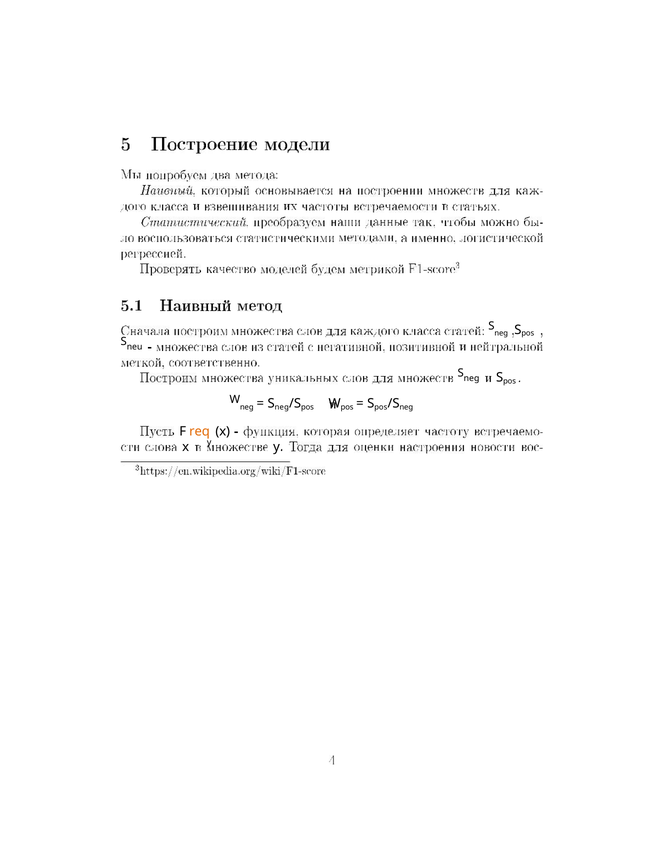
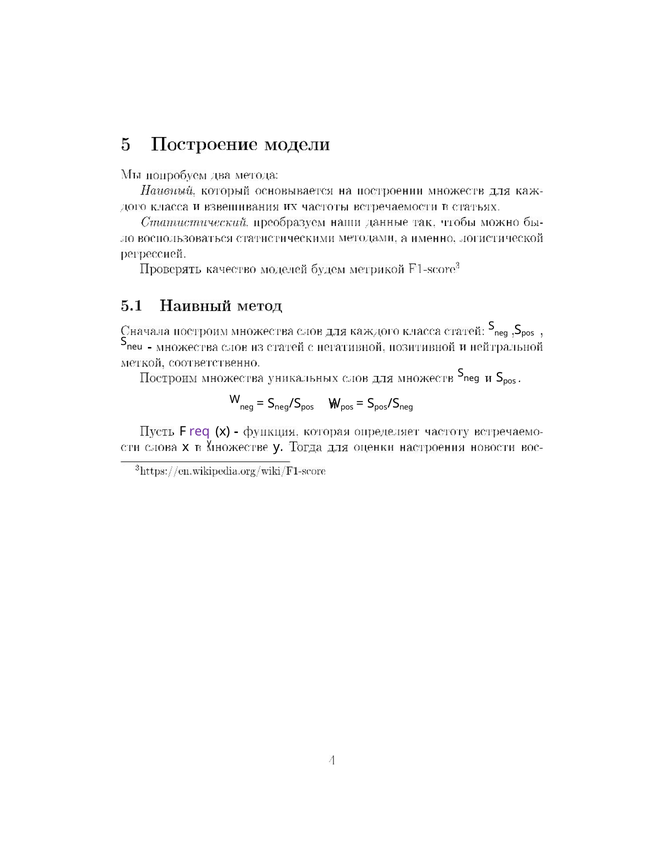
req colour: orange -> purple
